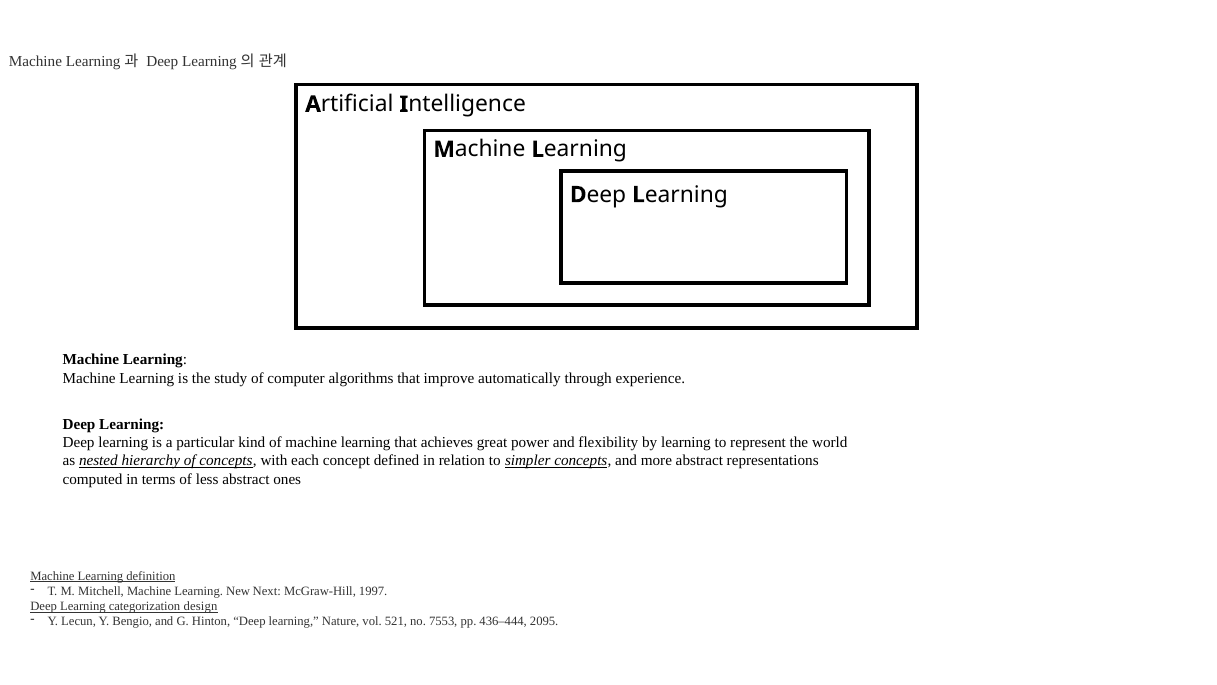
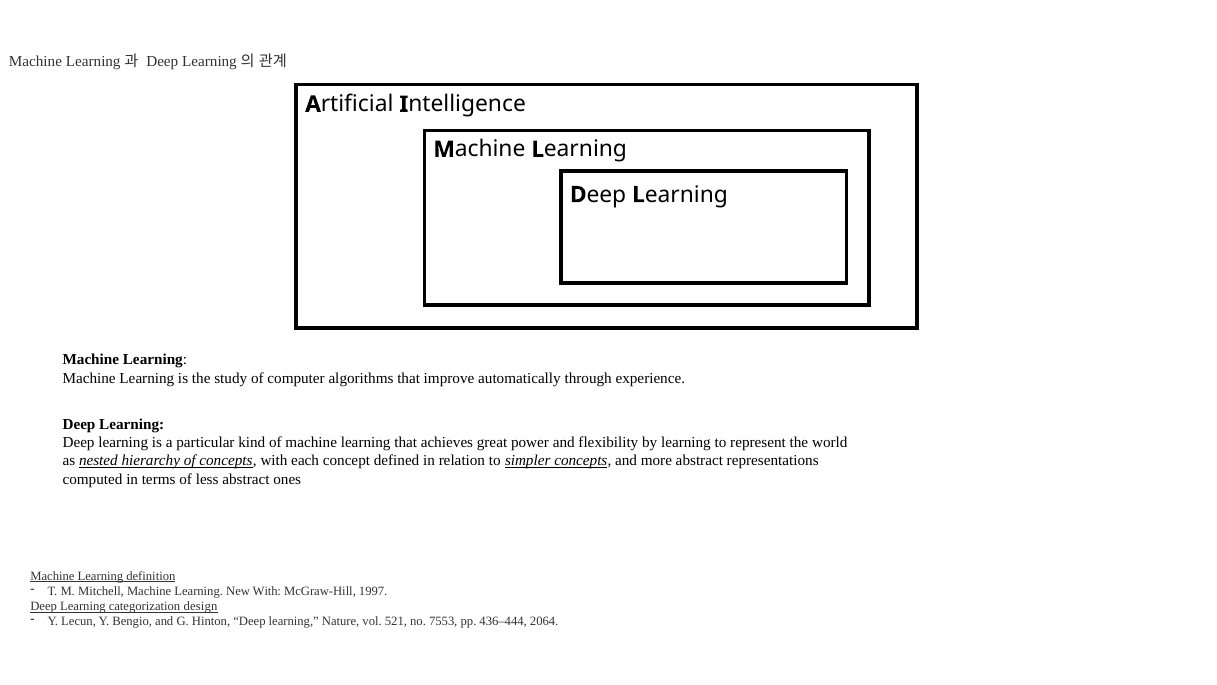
New Next: Next -> With
2095: 2095 -> 2064
